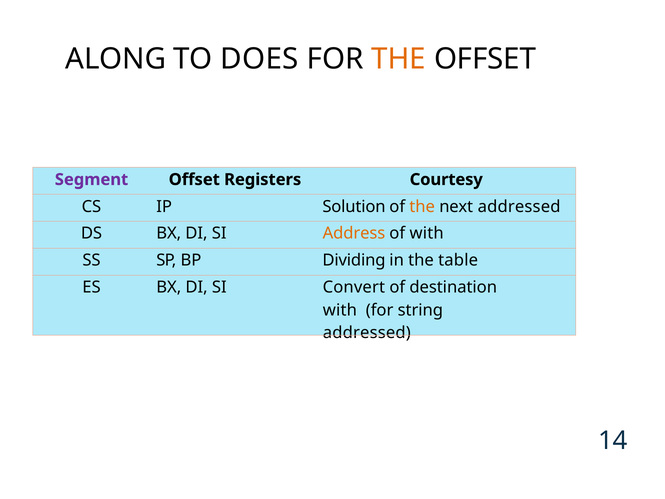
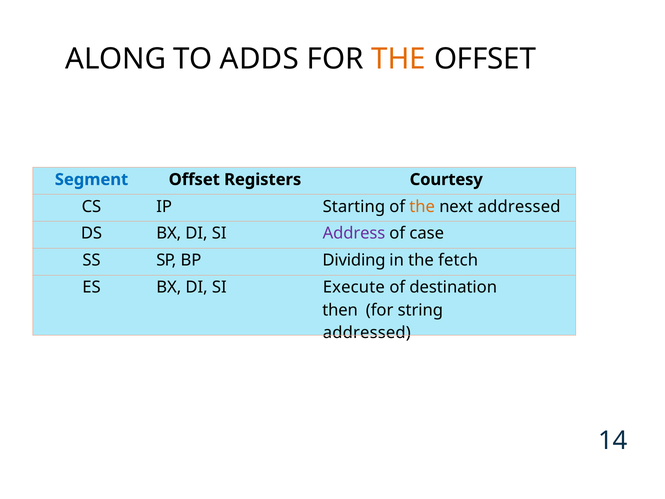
DOES: DOES -> ADDS
Segment colour: purple -> blue
Solution: Solution -> Starting
Address colour: orange -> purple
of with: with -> case
table: table -> fetch
Convert: Convert -> Execute
with at (340, 310): with -> then
